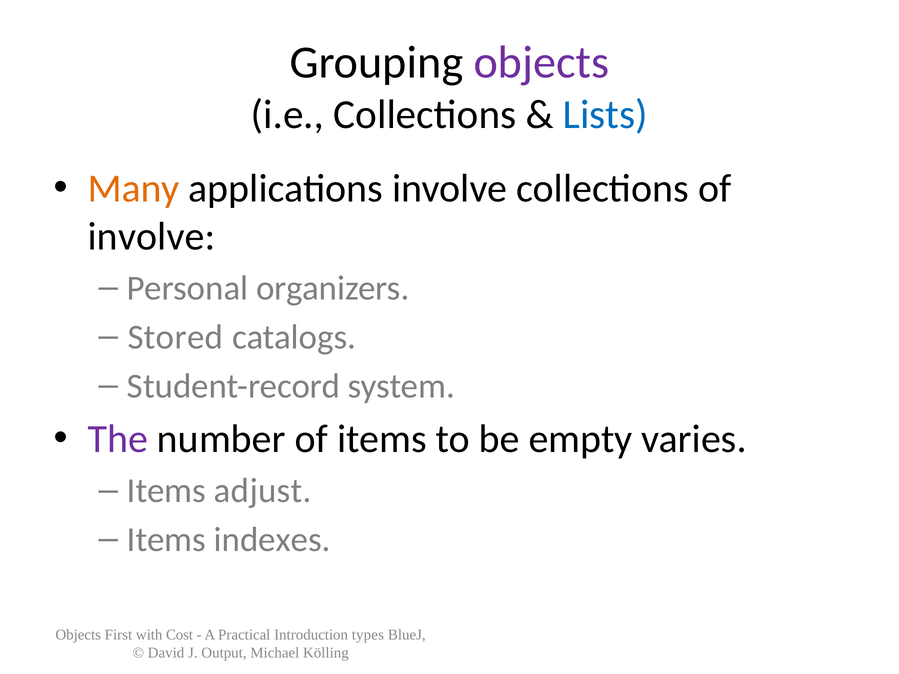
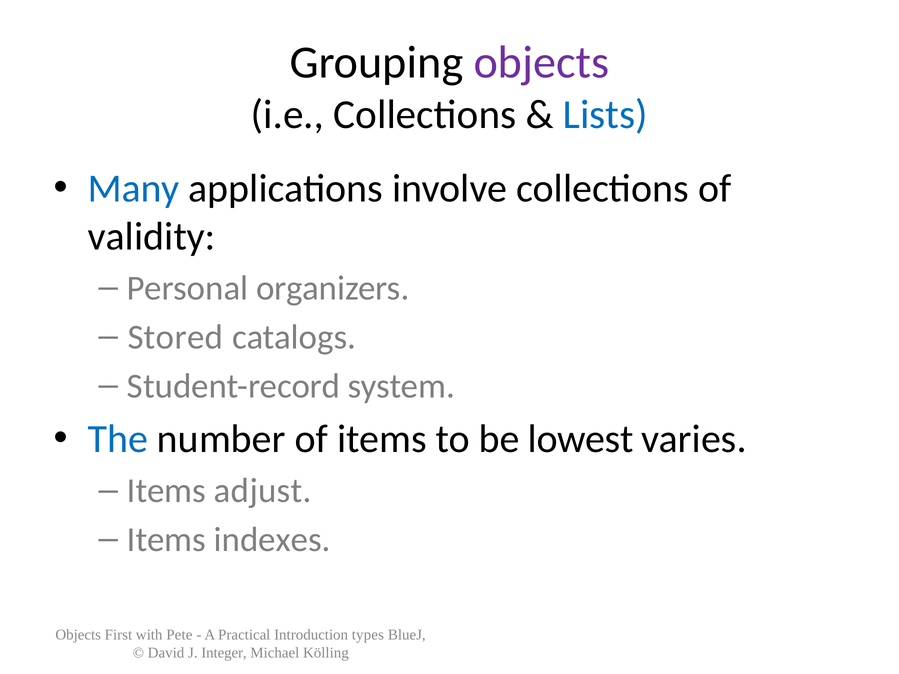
Many colour: orange -> blue
involve at (152, 237): involve -> validity
The colour: purple -> blue
empty: empty -> lowest
Cost: Cost -> Pete
Output: Output -> Integer
